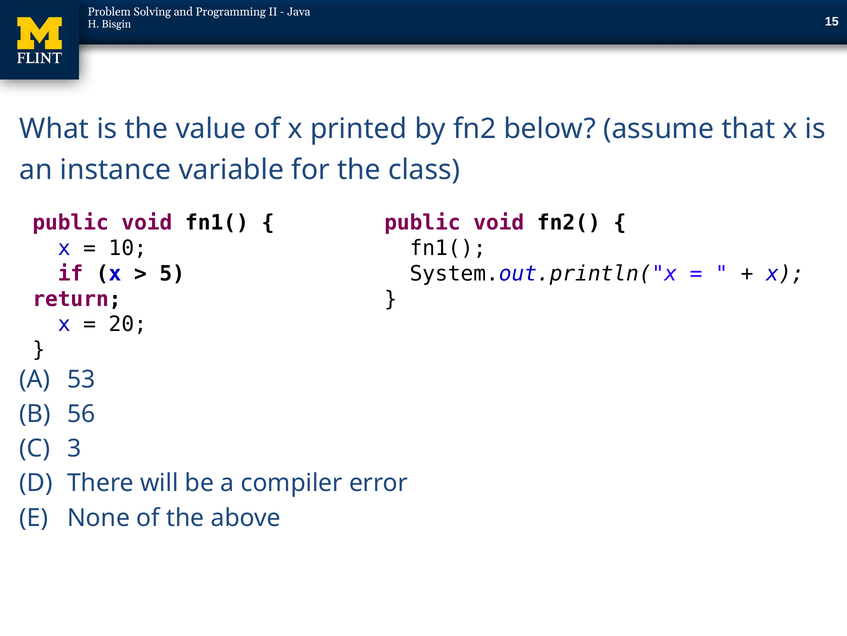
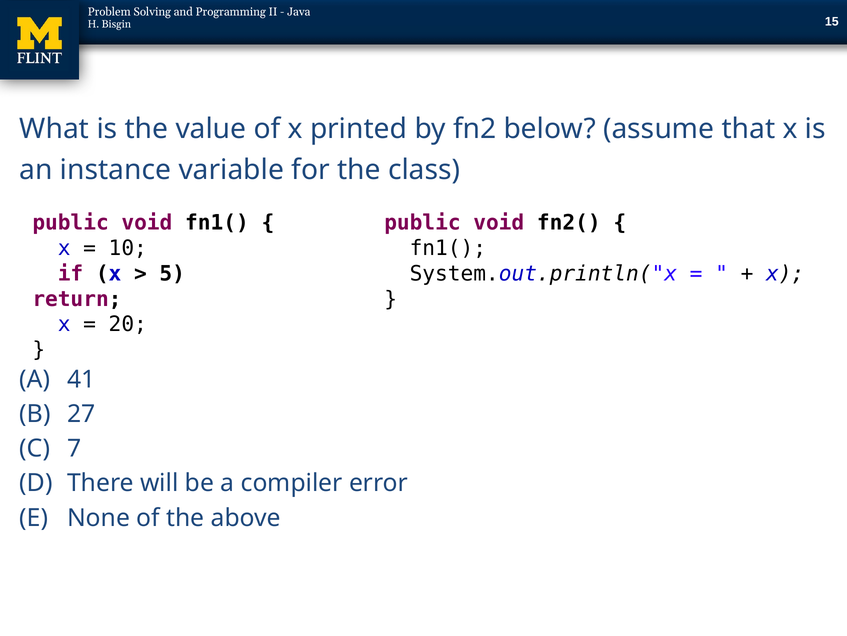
53: 53 -> 41
56: 56 -> 27
3: 3 -> 7
